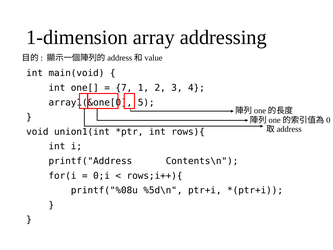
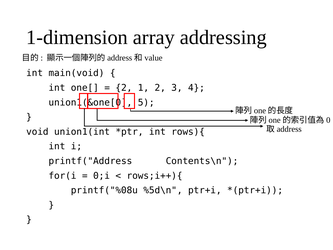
7 at (124, 88): 7 -> 2
array1(&one[0: array1(&one[0 -> union1(&one[0
